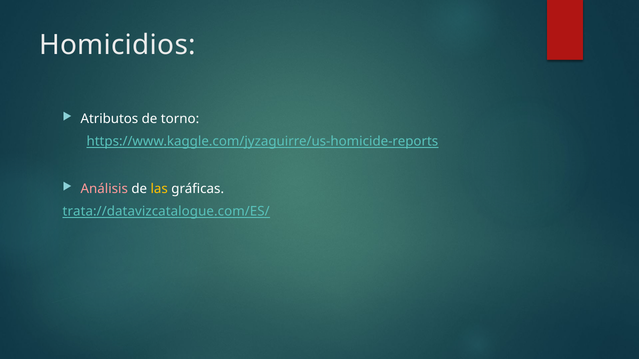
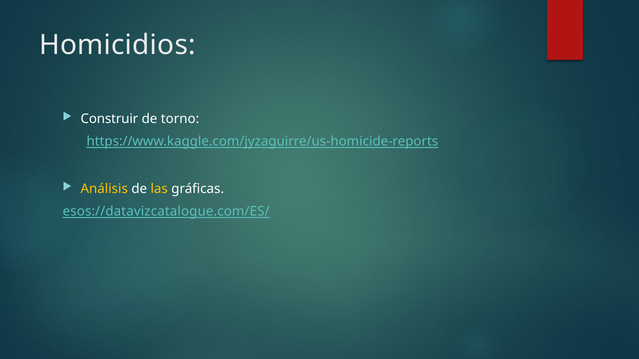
Atributos: Atributos -> Construir
Análisis colour: pink -> yellow
trata://datavizcatalogue.com/ES/: trata://datavizcatalogue.com/ES/ -> esos://datavizcatalogue.com/ES/
